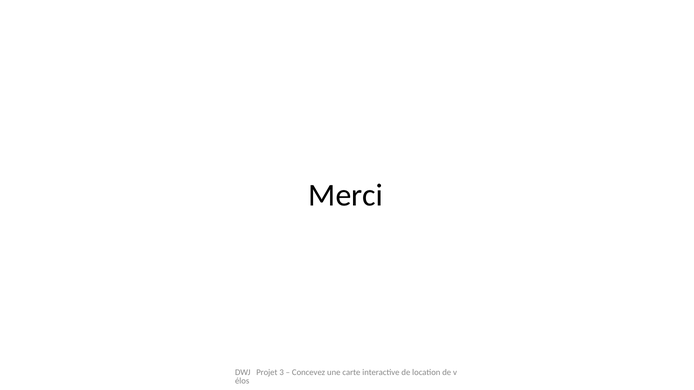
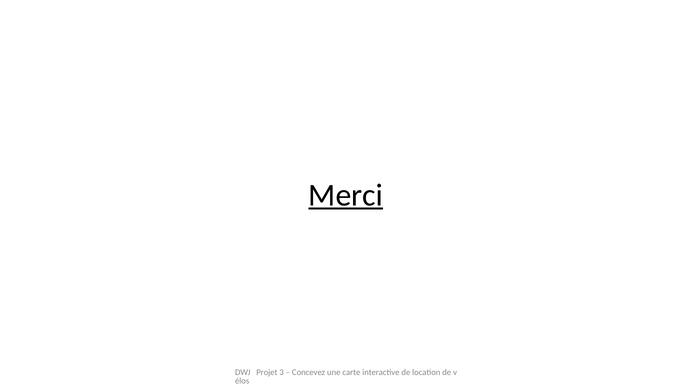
Merci underline: none -> present
